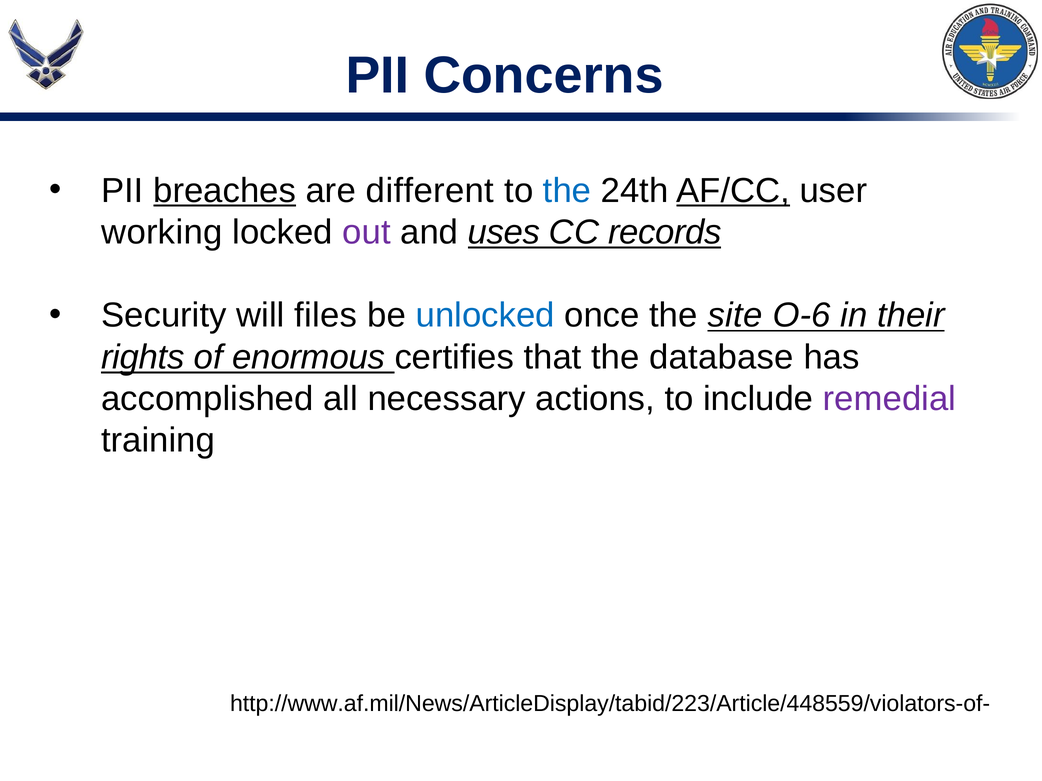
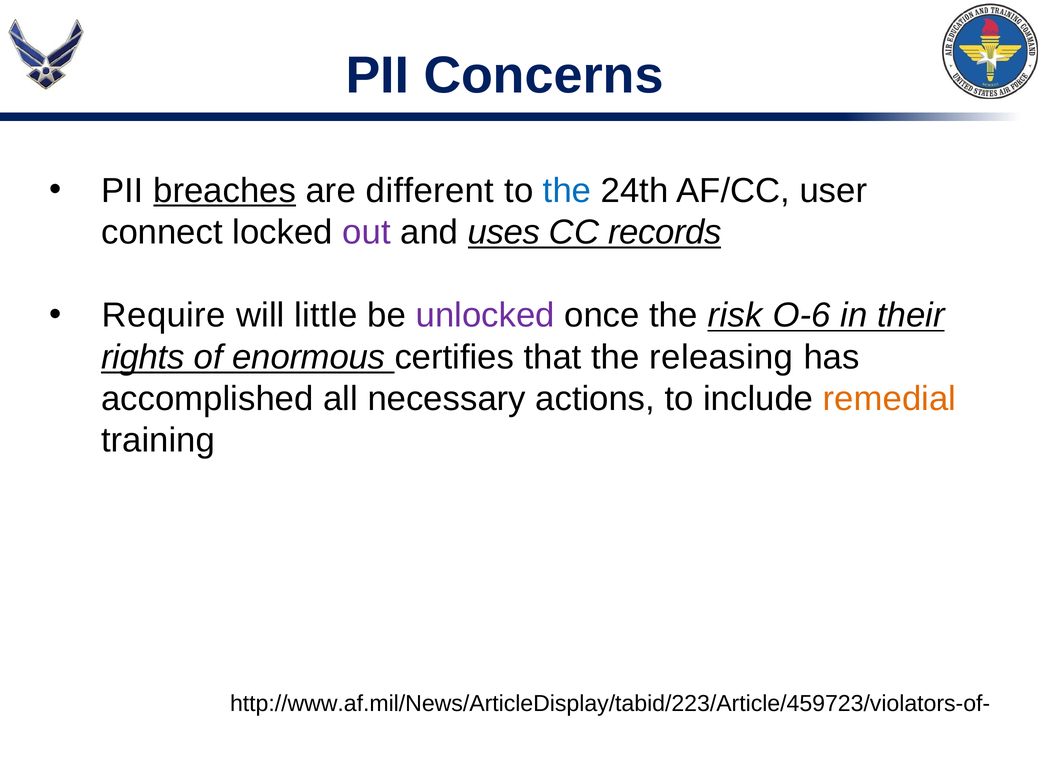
AF/CC underline: present -> none
working: working -> connect
Security: Security -> Require
files: files -> little
unlocked colour: blue -> purple
site: site -> risk
database: database -> releasing
remedial colour: purple -> orange
http://www.af.mil/News/ArticleDisplay/tabid/223/Article/448559/violators-of-: http://www.af.mil/News/ArticleDisplay/tabid/223/Article/448559/violators-of- -> http://www.af.mil/News/ArticleDisplay/tabid/223/Article/459723/violators-of-
